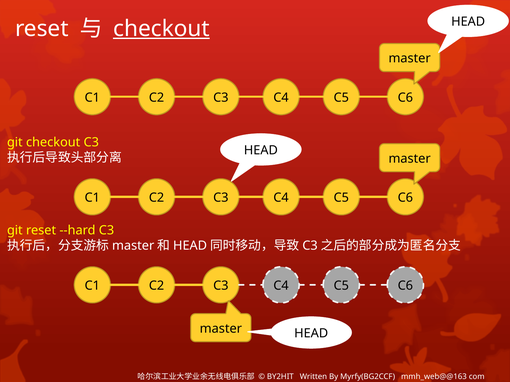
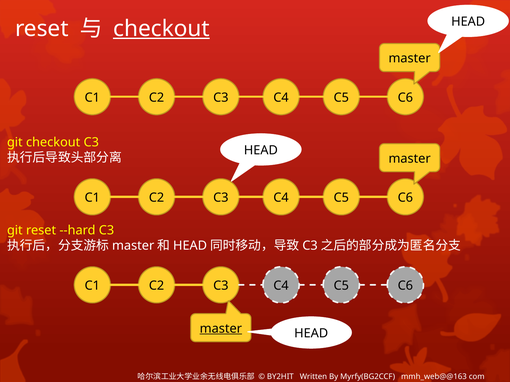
master at (221, 329) underline: none -> present
